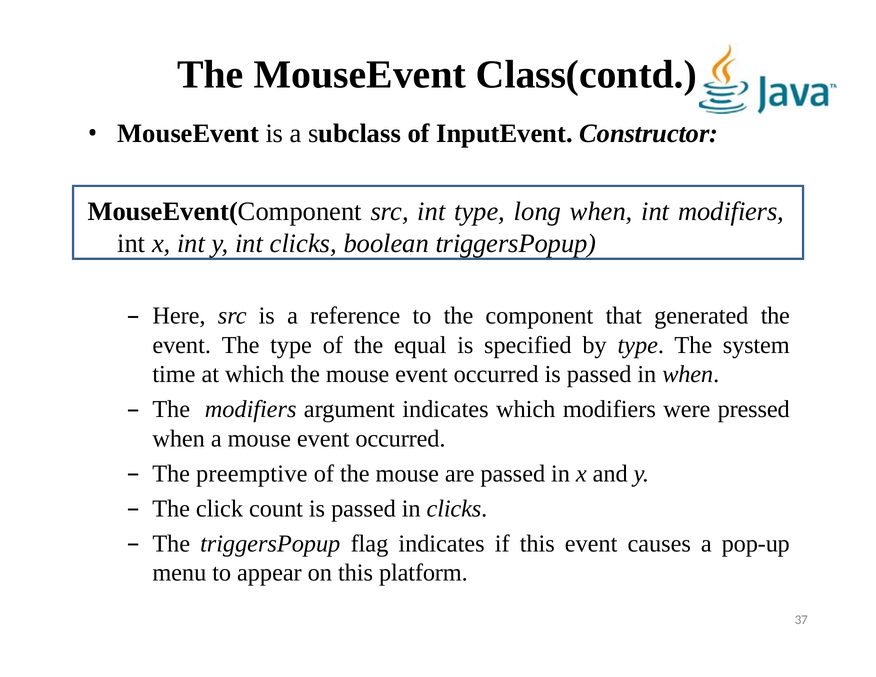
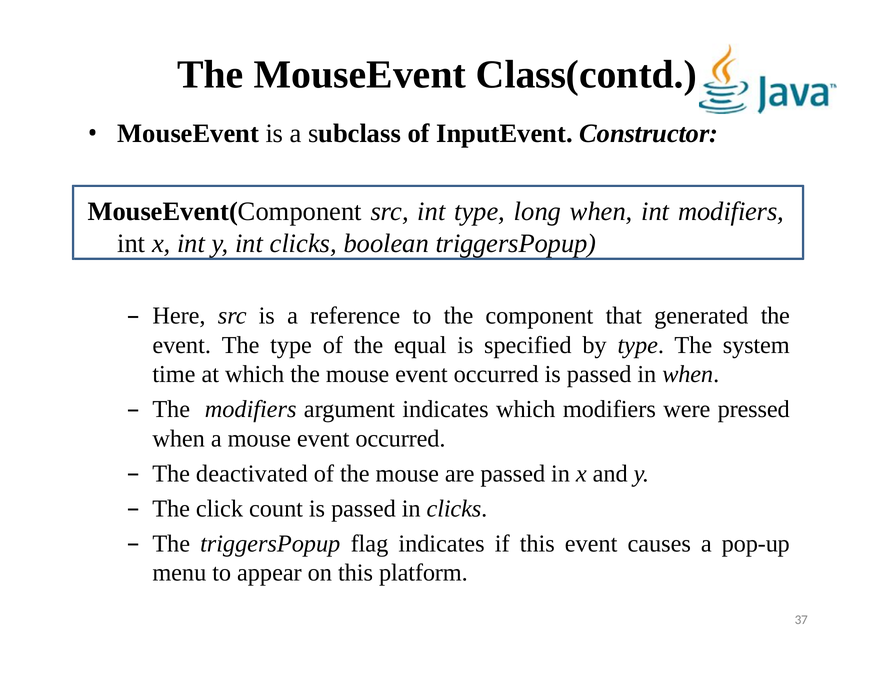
preemptive: preemptive -> deactivated
